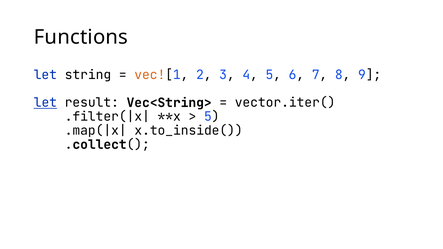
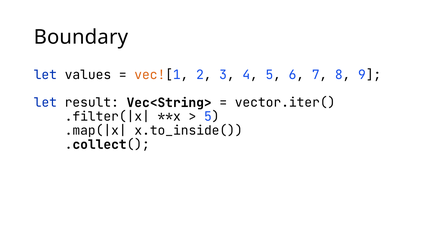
Functions: Functions -> Boundary
string: string -> values
let at (45, 103) underline: present -> none
